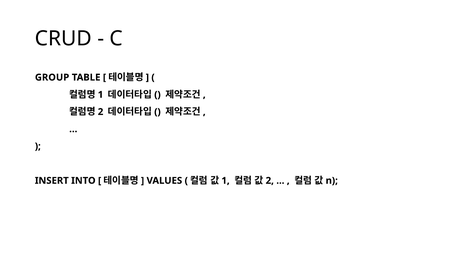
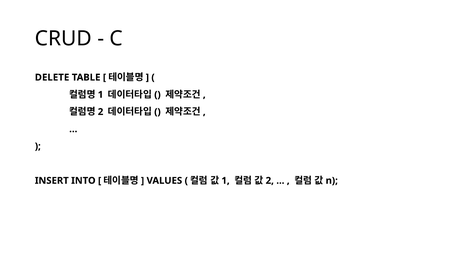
GROUP: GROUP -> DELETE
